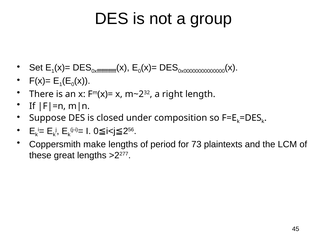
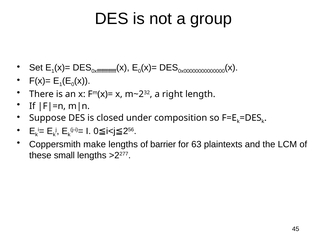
period: period -> barrier
73: 73 -> 63
great: great -> small
